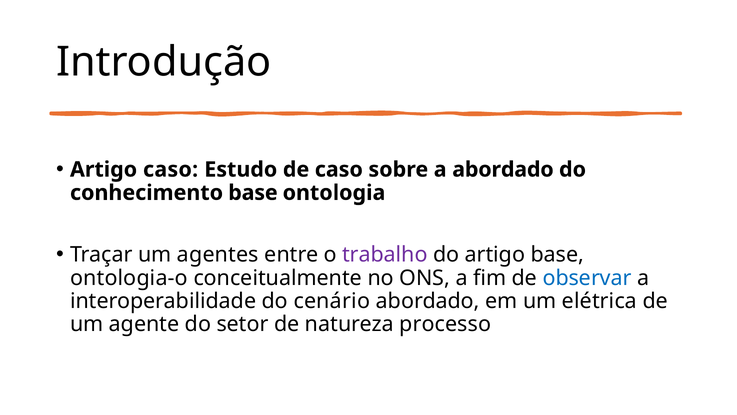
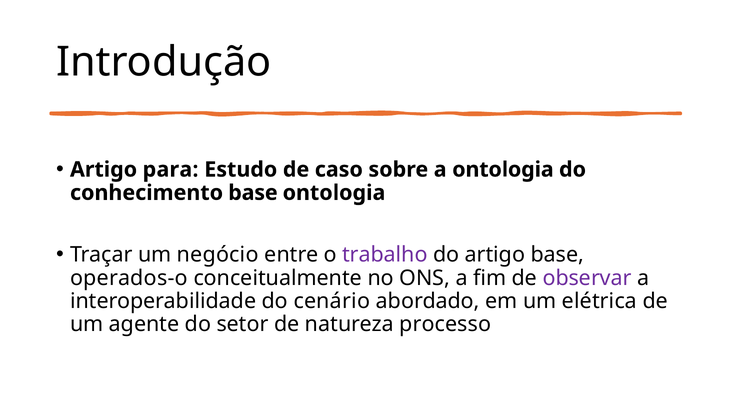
Artigo caso: caso -> para
a abordado: abordado -> ontologia
agentes: agentes -> negócio
ontologia-o: ontologia-o -> operados-o
observar colour: blue -> purple
